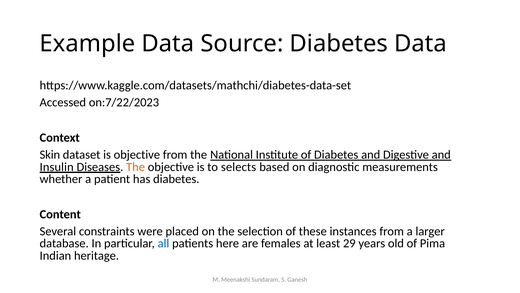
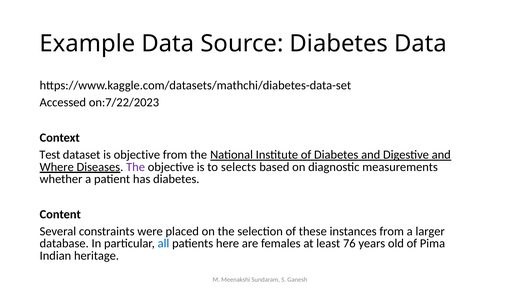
Skin: Skin -> Test
Insulin: Insulin -> Where
The at (136, 167) colour: orange -> purple
29: 29 -> 76
